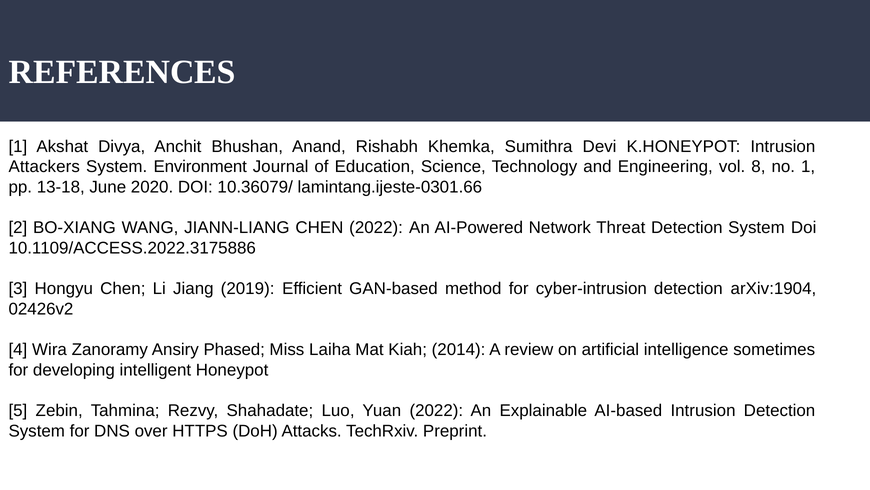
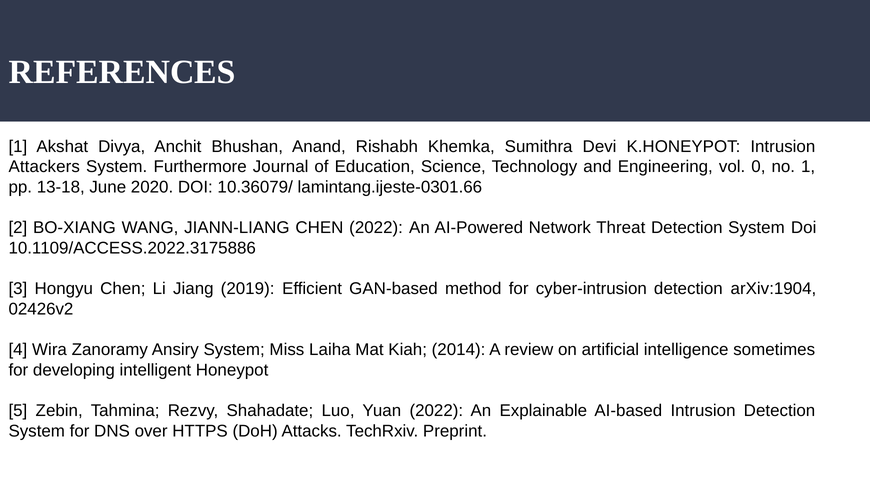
Environment: Environment -> Furthermore
8: 8 -> 0
Ansiry Phased: Phased -> System
